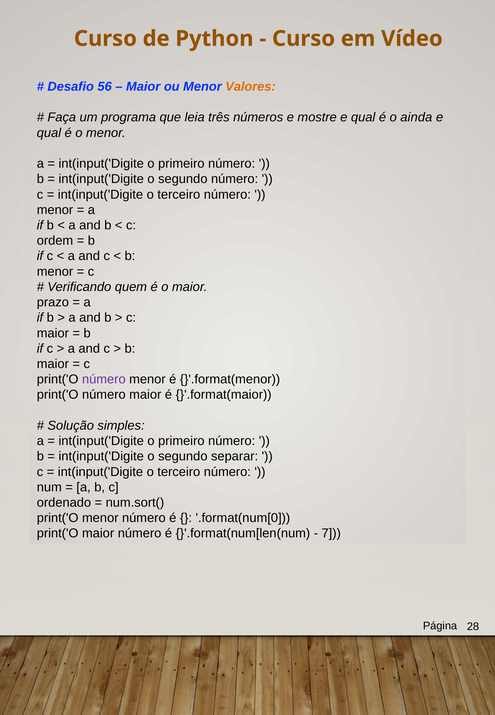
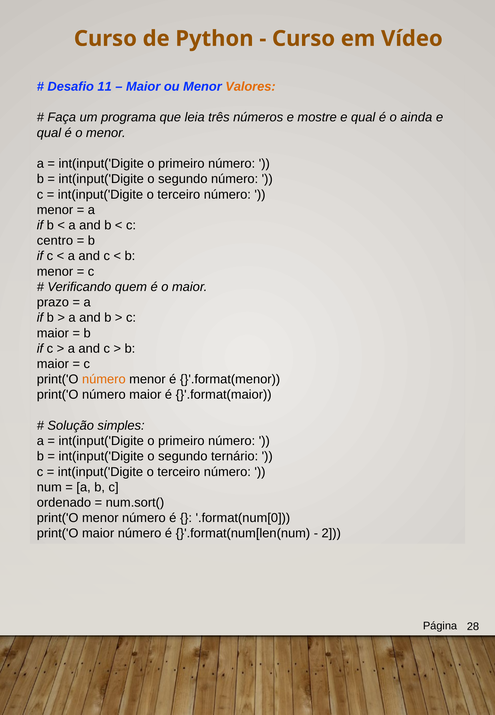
56: 56 -> 11
ordem: ordem -> centro
número at (104, 379) colour: purple -> orange
separar: separar -> ternário
7: 7 -> 2
